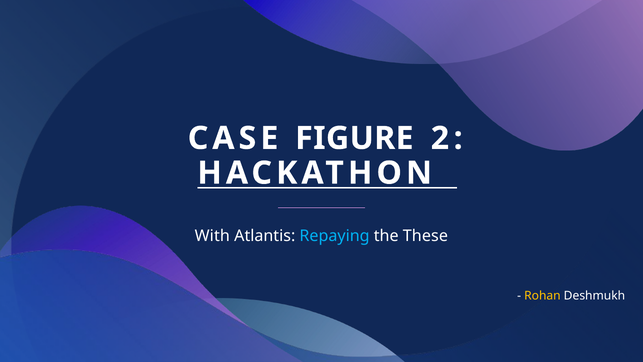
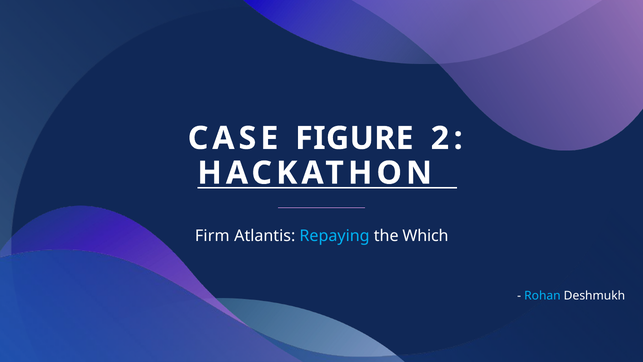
With: With -> Firm
These: These -> Which
Rohan colour: yellow -> light blue
